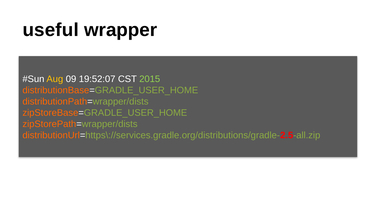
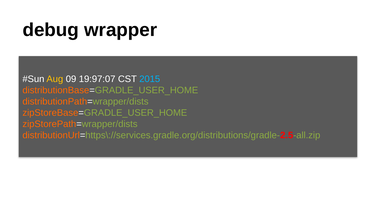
useful: useful -> debug
19:52:07: 19:52:07 -> 19:97:07
2015 colour: light green -> light blue
